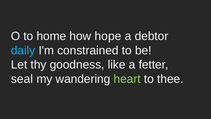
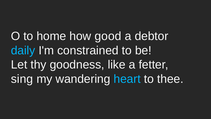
hope: hope -> good
seal: seal -> sing
heart colour: light green -> light blue
